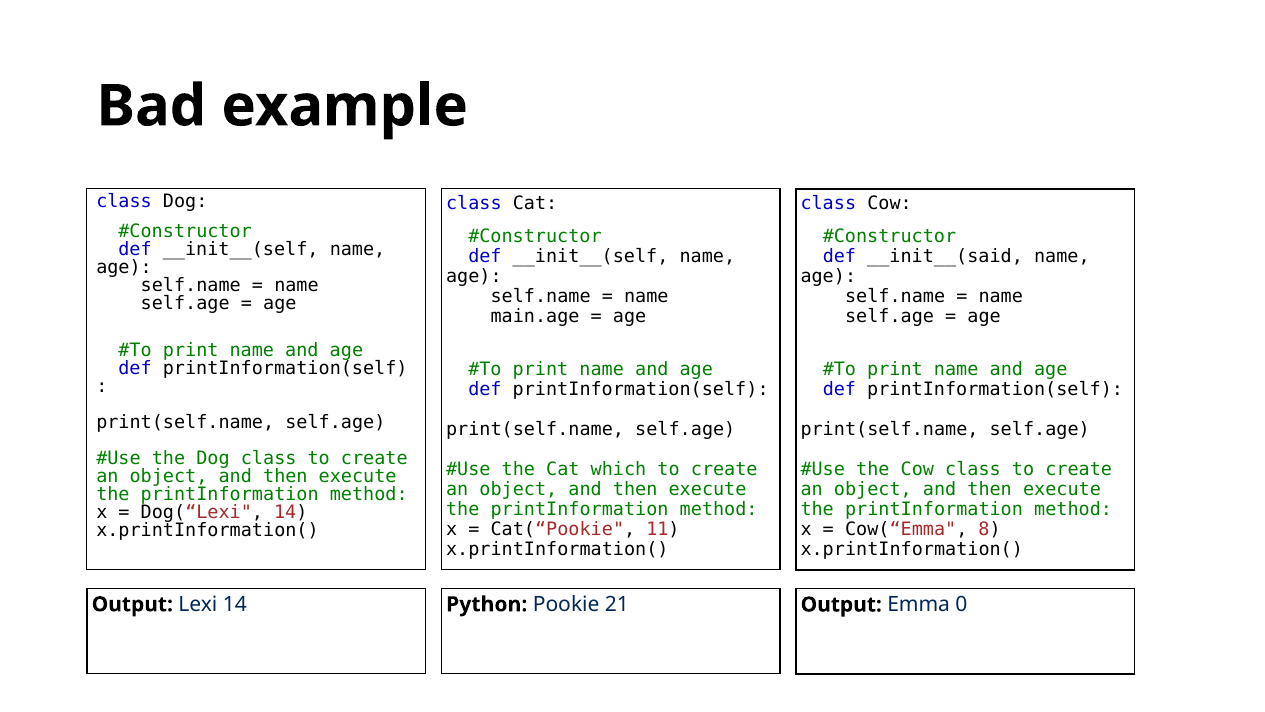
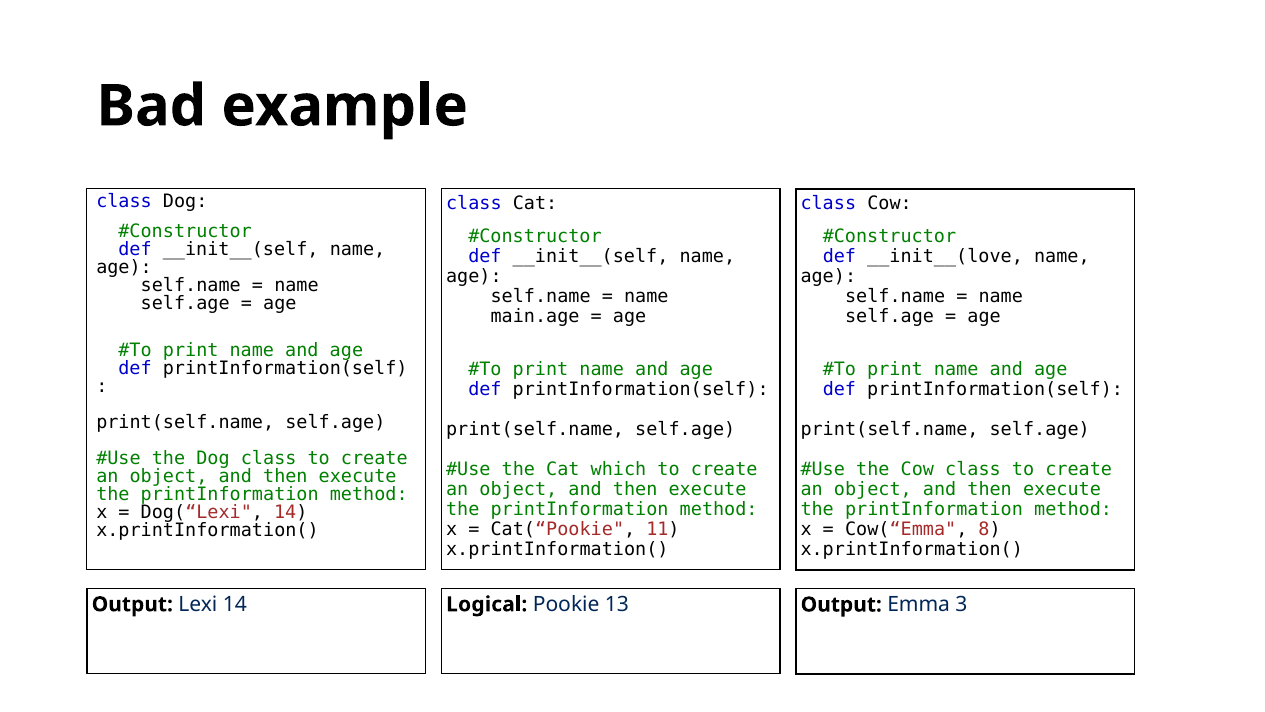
__init__(said: __init__(said -> __init__(love
Python: Python -> Logical
21: 21 -> 13
0: 0 -> 3
